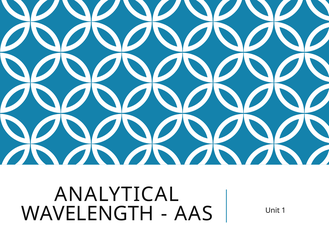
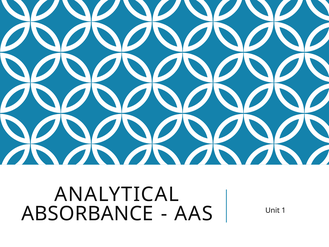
WAVELENGTH: WAVELENGTH -> ABSORBANCE
